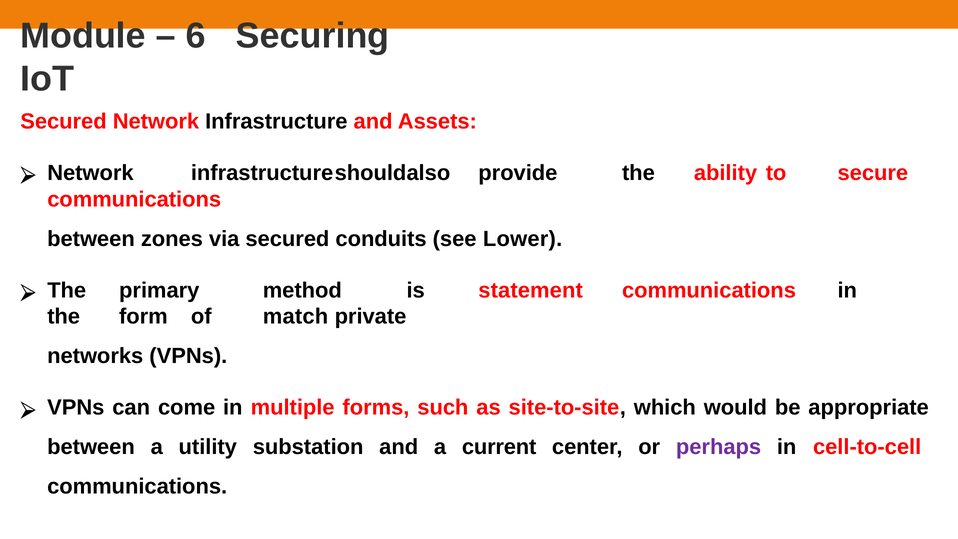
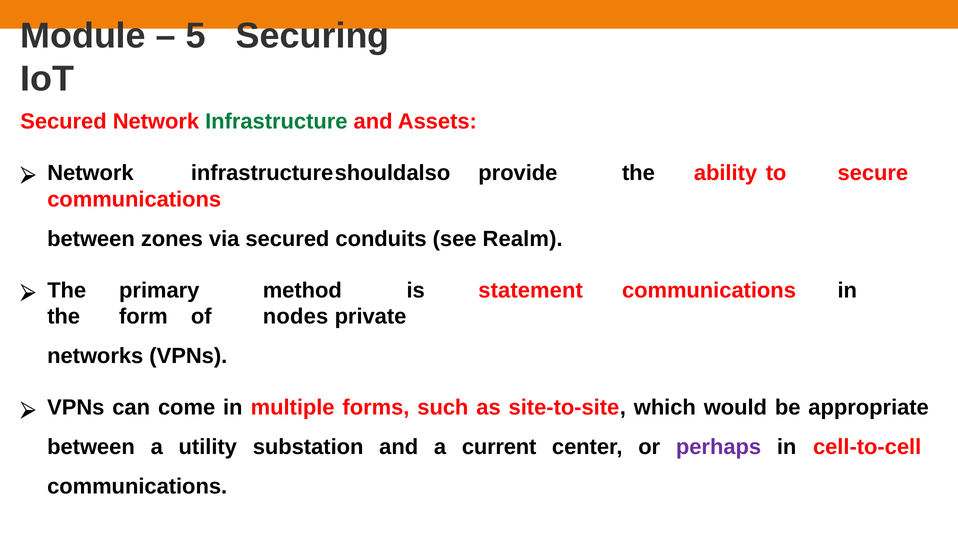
6: 6 -> 5
Infrastructure colour: black -> green
Lower: Lower -> Realm
match: match -> nodes
